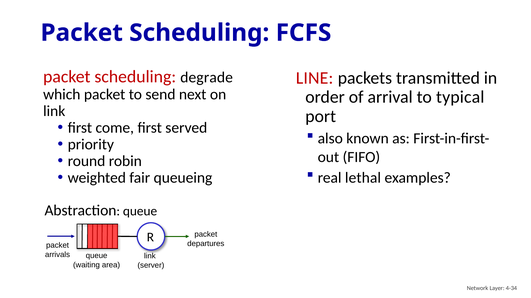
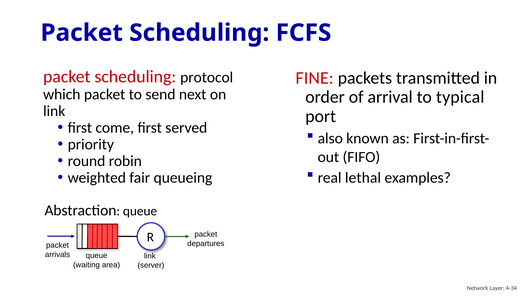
degrade: degrade -> protocol
LINE: LINE -> FINE
